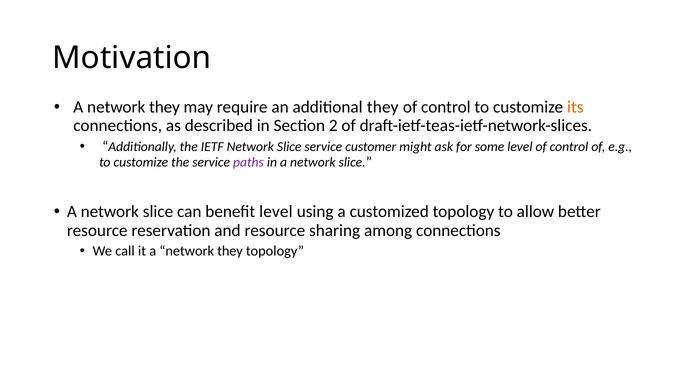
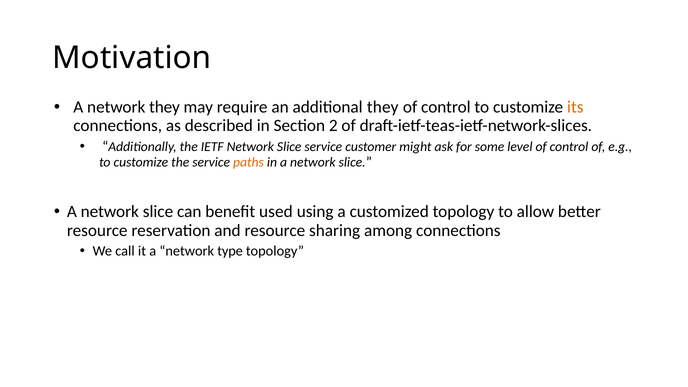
paths colour: purple -> orange
benefit level: level -> used
it a network they: they -> type
